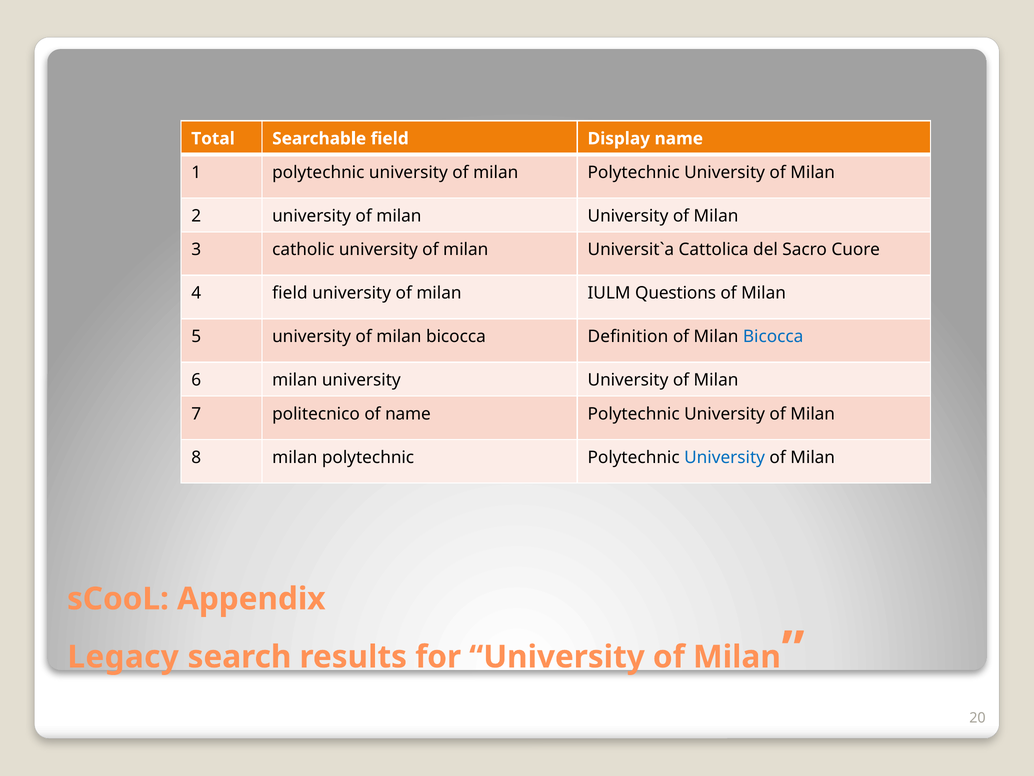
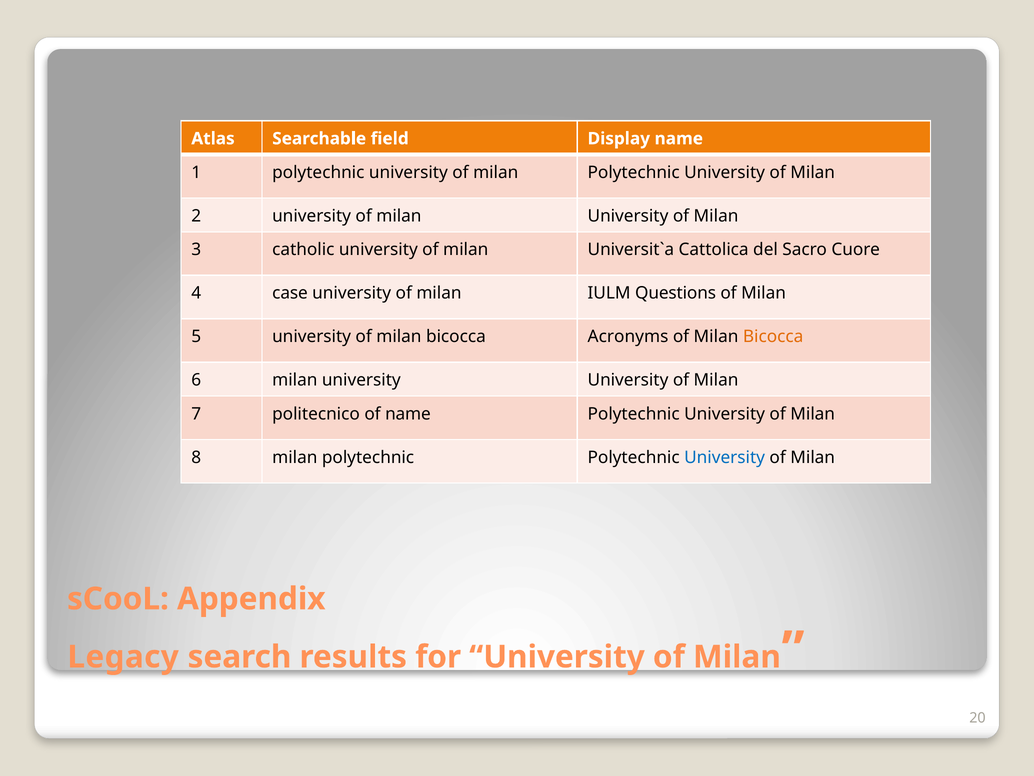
Total: Total -> Atlas
4 field: field -> case
Definition: Definition -> Acronyms
Bicocca at (773, 337) colour: blue -> orange
